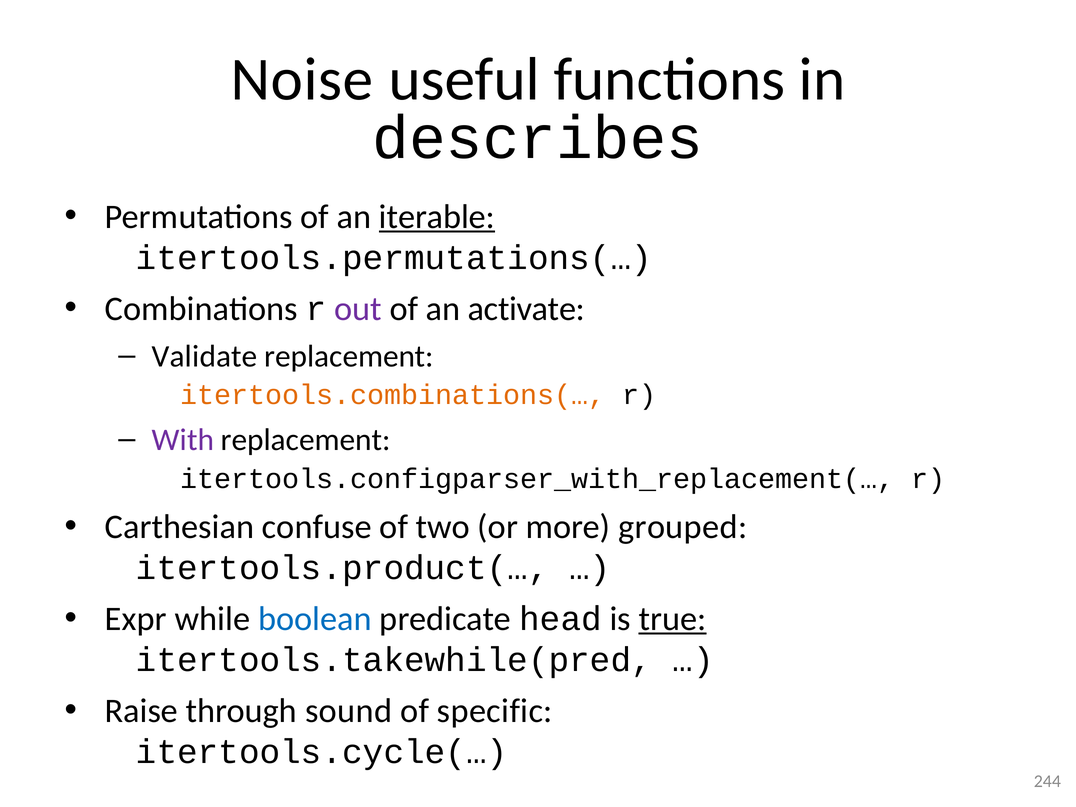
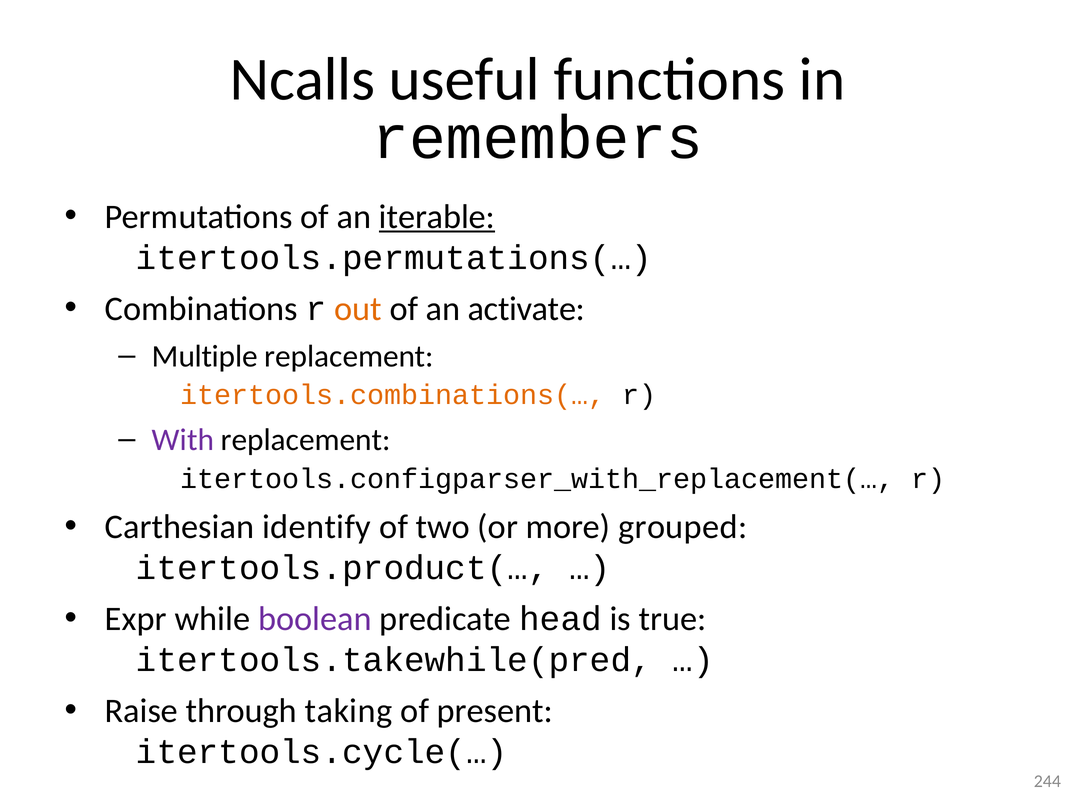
Noise: Noise -> Ncalls
describes: describes -> remembers
out colour: purple -> orange
Validate: Validate -> Multiple
confuse: confuse -> identify
boolean colour: blue -> purple
true underline: present -> none
sound: sound -> taking
specific: specific -> present
